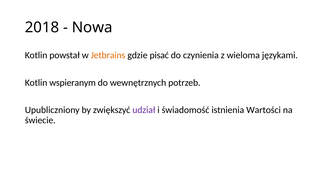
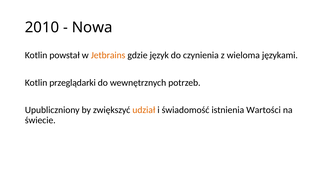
2018: 2018 -> 2010
pisać: pisać -> język
wspieranym: wspieranym -> przeglądarki
udział colour: purple -> orange
